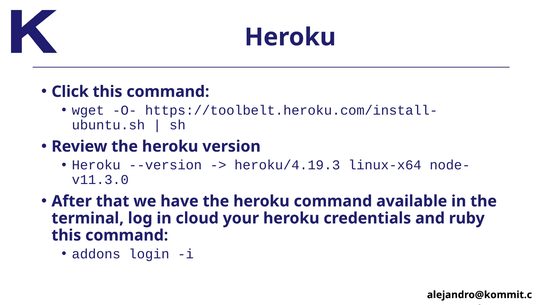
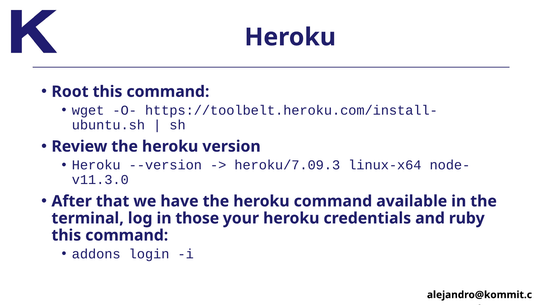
Click: Click -> Root
heroku/4.19.3: heroku/4.19.3 -> heroku/7.09.3
cloud: cloud -> those
